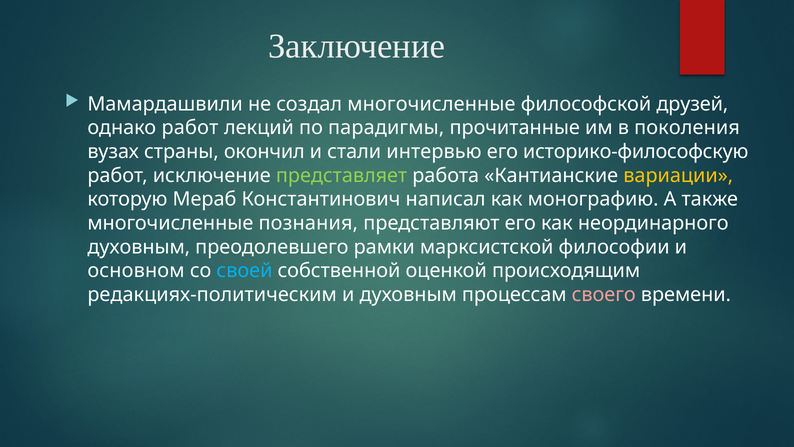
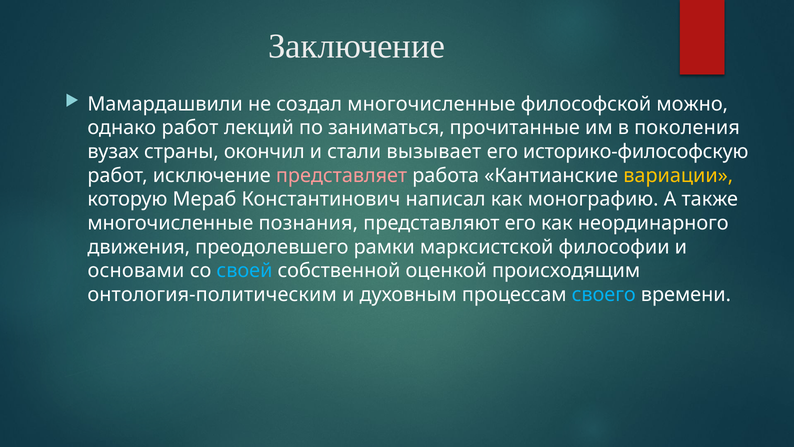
друзей: друзей -> можно
парадигмы: парадигмы -> заниматься
интервью: интервью -> вызывает
представляет colour: light green -> pink
духовным at (139, 247): духовным -> движения
основном: основном -> основами
редакциях-политическим: редакциях-политическим -> онтология-политическим
своего colour: pink -> light blue
